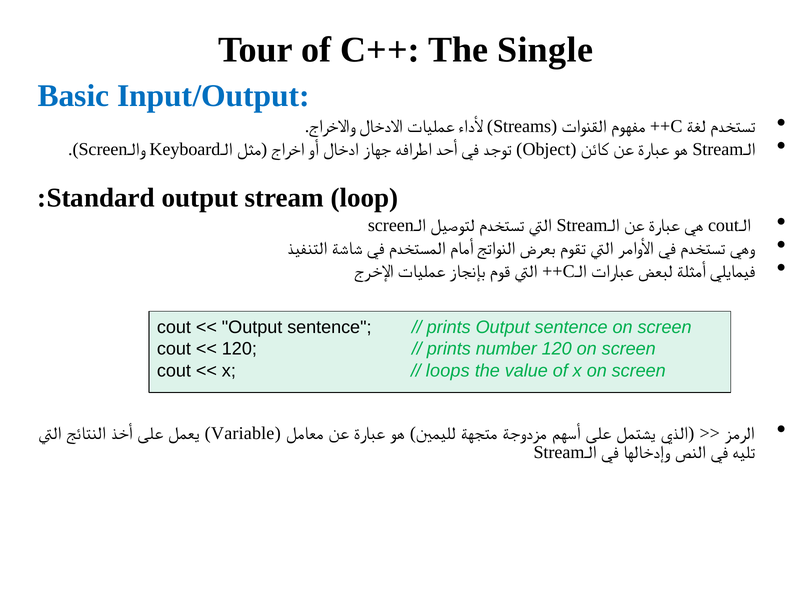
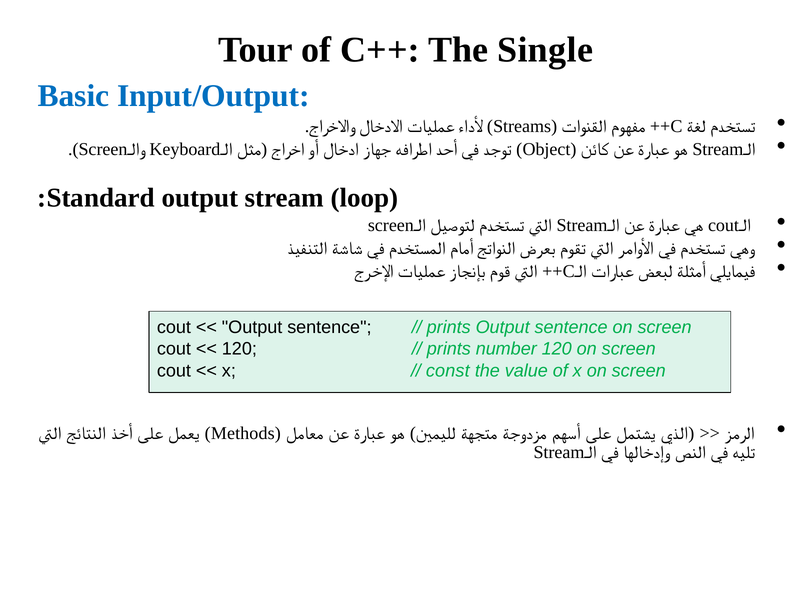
loops: loops -> const
Variable: Variable -> Methods
